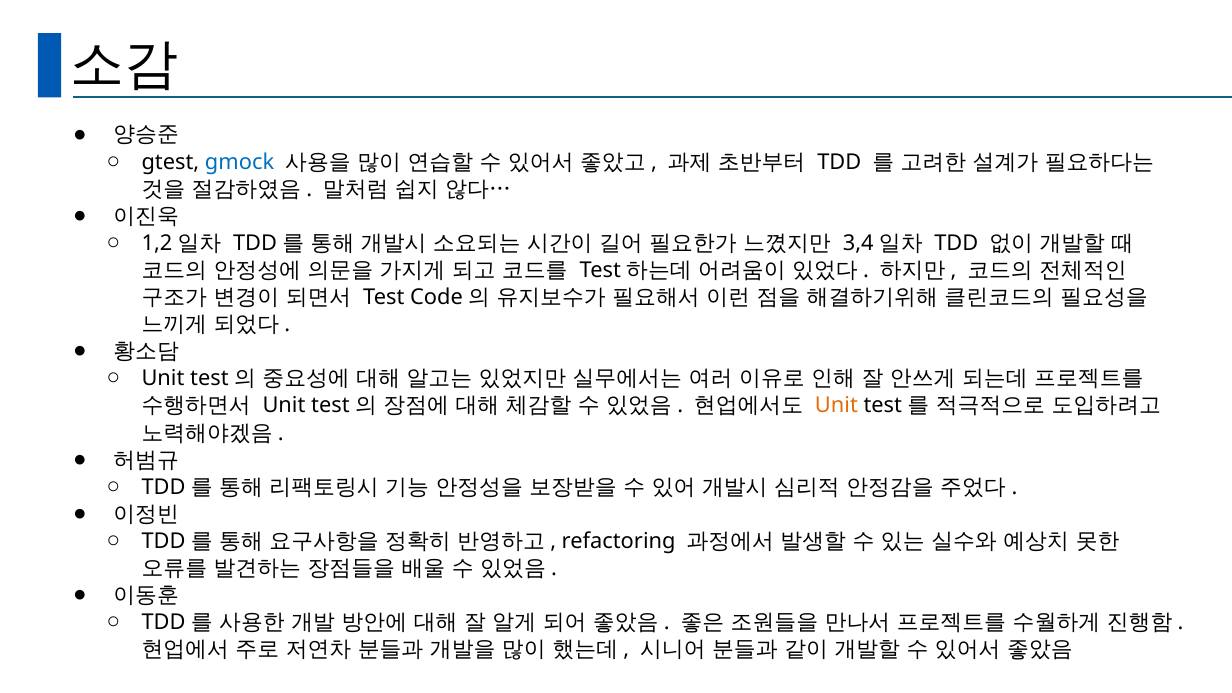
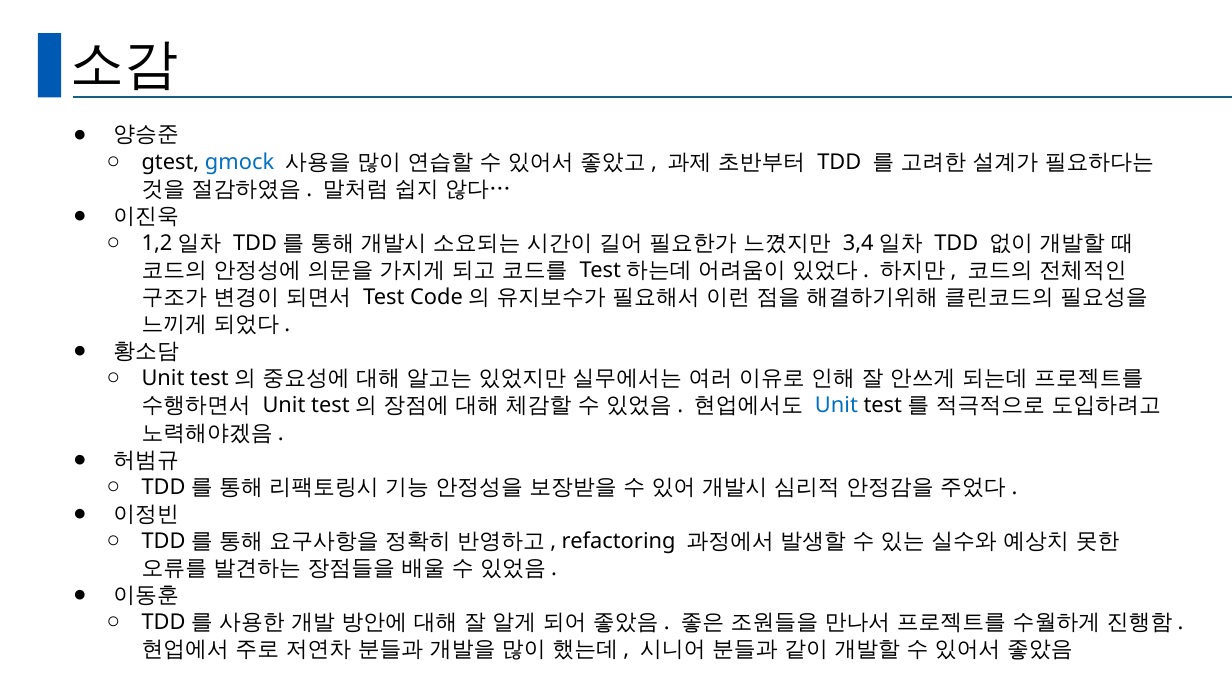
Unit at (836, 406) colour: orange -> blue
